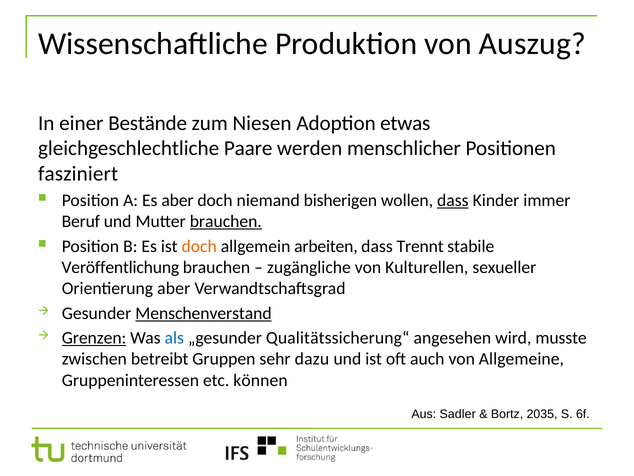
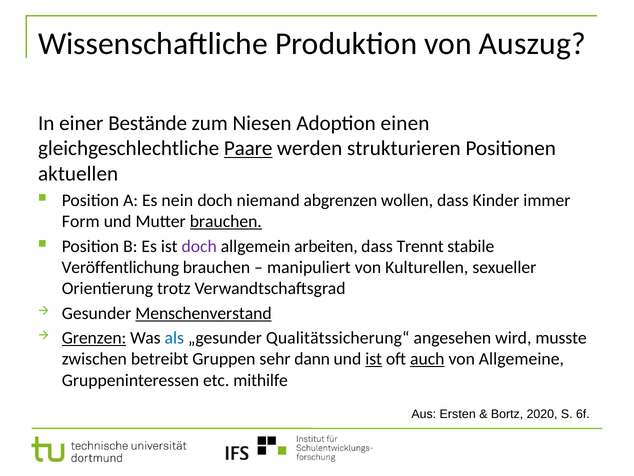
etwas: etwas -> einen
Paare underline: none -> present
menschlicher: menschlicher -> strukturieren
fasziniert: fasziniert -> aktuellen
Es aber: aber -> nein
bisherigen: bisherigen -> abgrenzen
dass at (453, 200) underline: present -> none
Beruf: Beruf -> Form
doch at (199, 246) colour: orange -> purple
zugängliche: zugängliche -> manipuliert
Orientierung aber: aber -> trotz
dazu: dazu -> dann
ist at (374, 359) underline: none -> present
auch underline: none -> present
können: können -> mithilfe
Sadler: Sadler -> Ersten
2035: 2035 -> 2020
